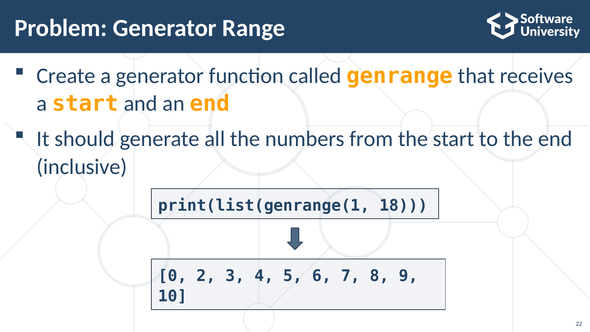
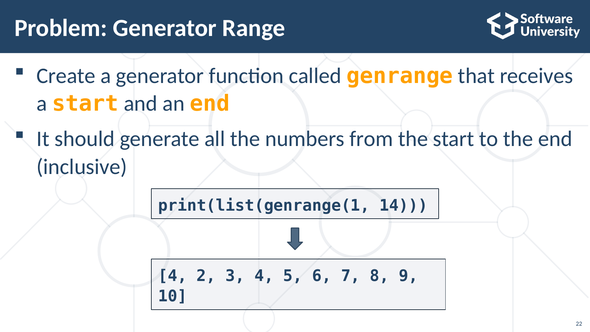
18: 18 -> 14
0 at (173, 276): 0 -> 4
